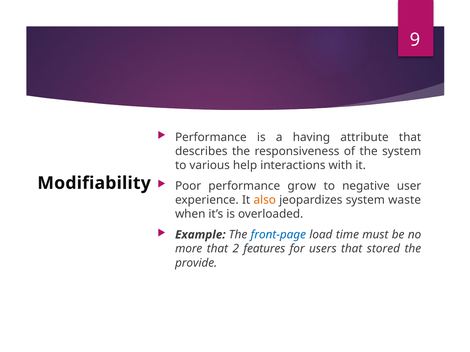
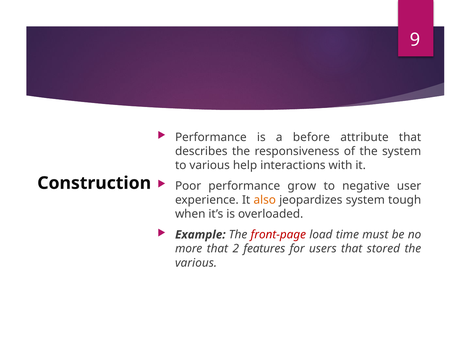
having: having -> before
Modifiability: Modifiability -> Construction
waste: waste -> tough
front-page colour: blue -> red
provide at (196, 263): provide -> various
